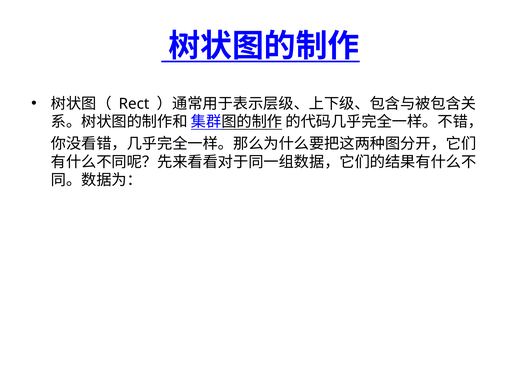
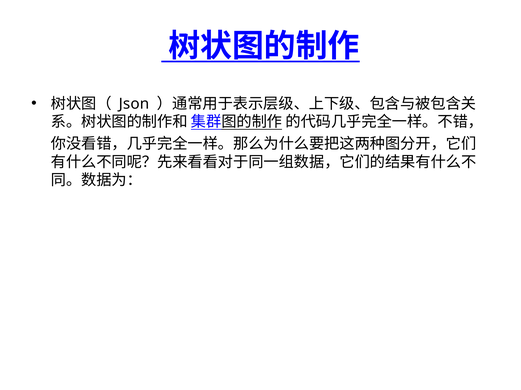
Rect: Rect -> Json
